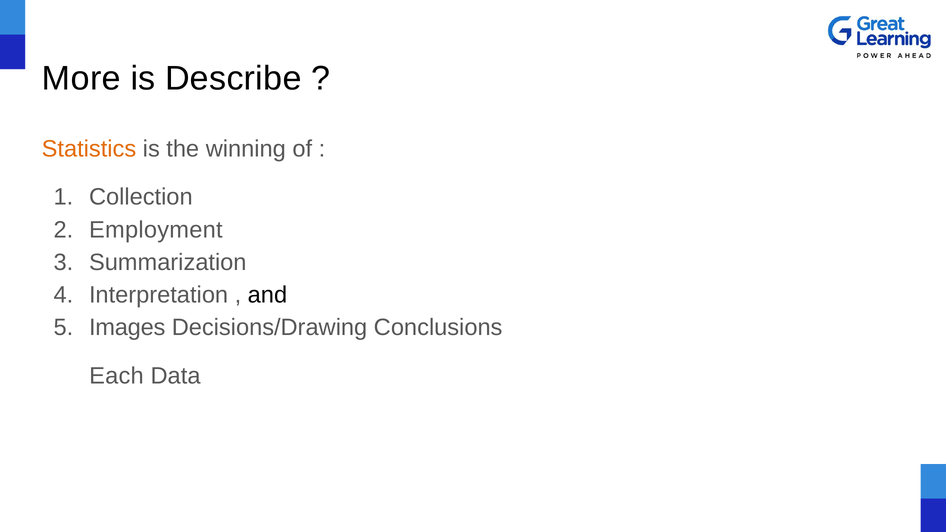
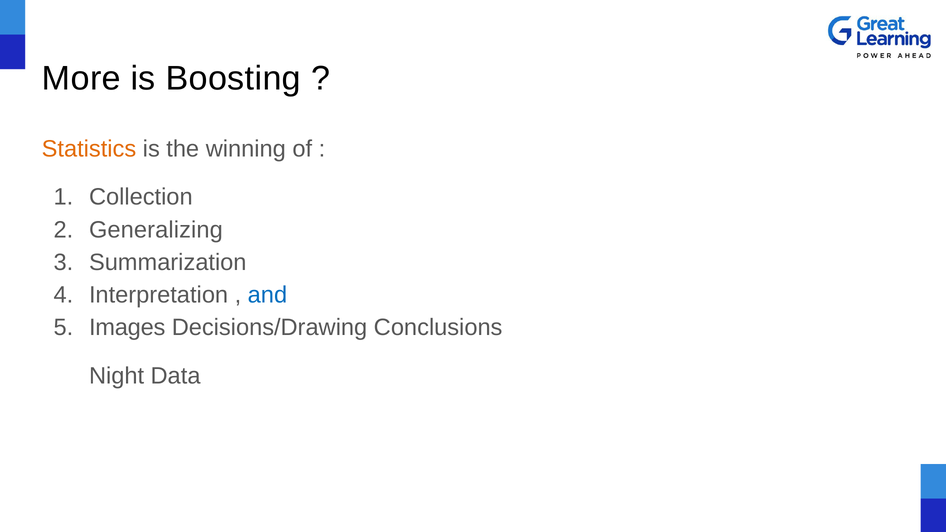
Describe: Describe -> Boosting
Employment: Employment -> Generalizing
and colour: black -> blue
Each: Each -> Night
